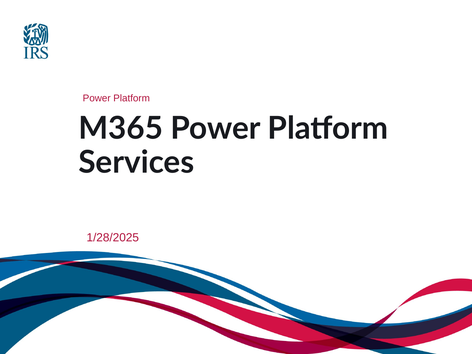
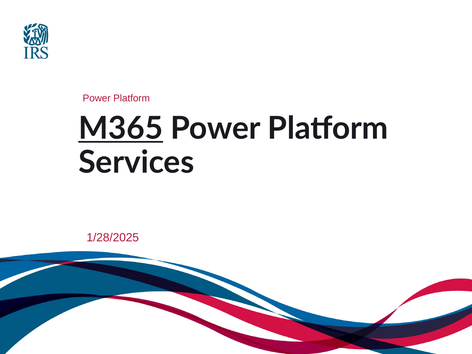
M365 underline: none -> present
